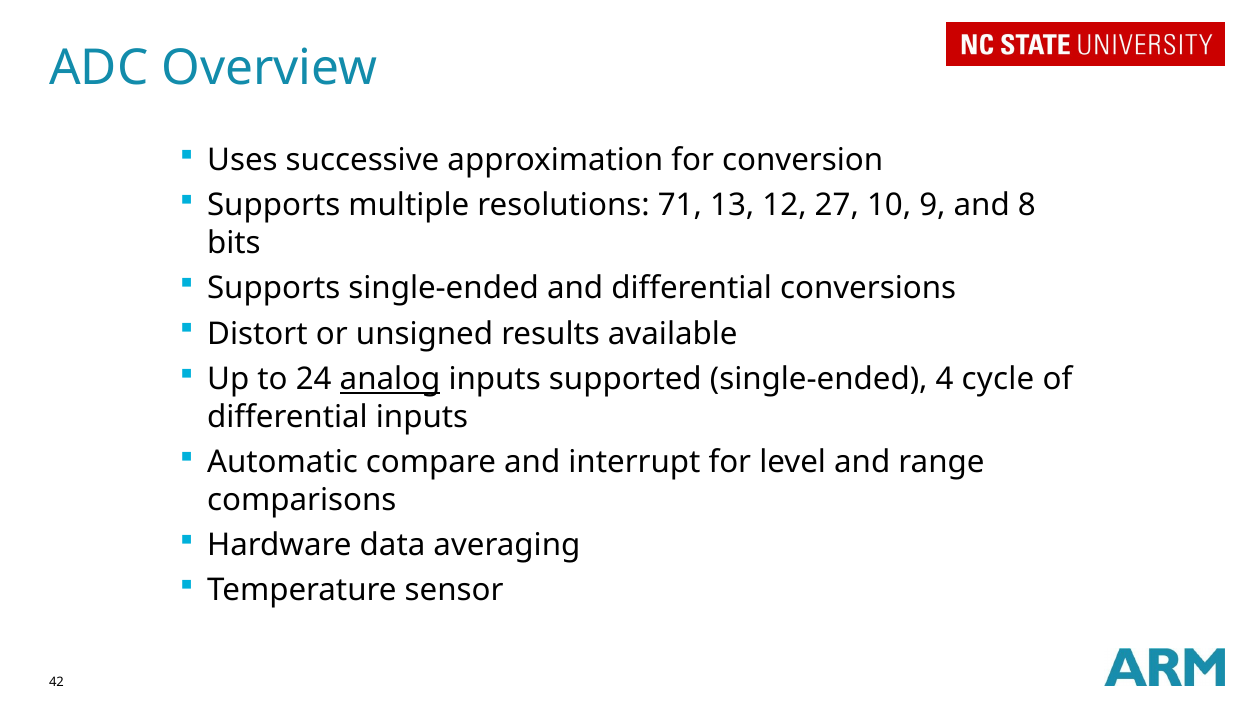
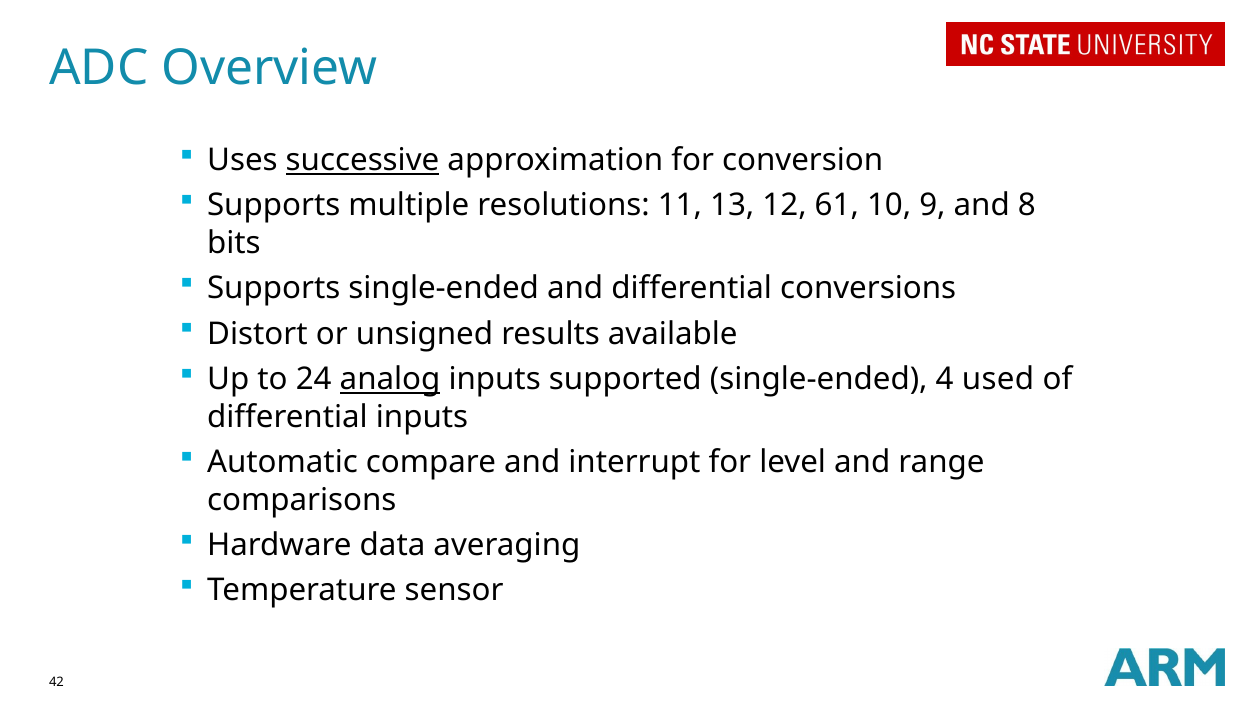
successive underline: none -> present
71: 71 -> 11
27: 27 -> 61
cycle: cycle -> used
